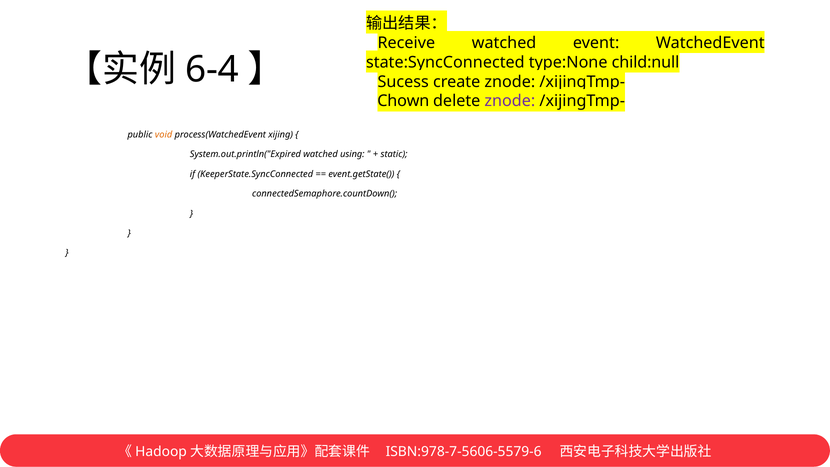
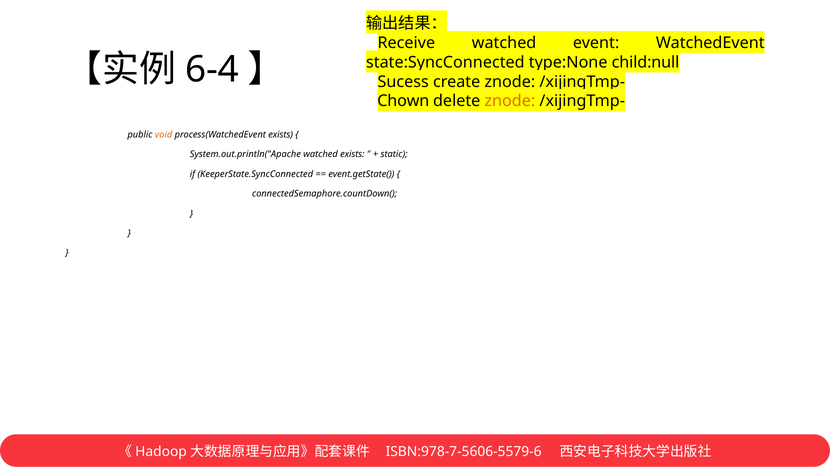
znode at (510, 101) colour: purple -> orange
process(WatchedEvent xijing: xijing -> exists
System.out.println("Expired: System.out.println("Expired -> System.out.println("Apache
watched using: using -> exists
